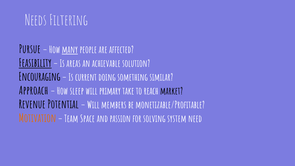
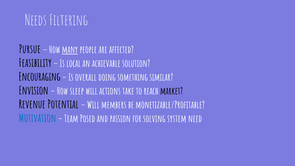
Feasibility underline: present -> none
areas: areas -> local
current: current -> overall
Approach: Approach -> Envision
primary: primary -> actions
Motivation colour: orange -> blue
Space: Space -> Posed
